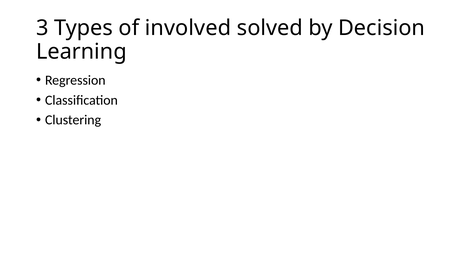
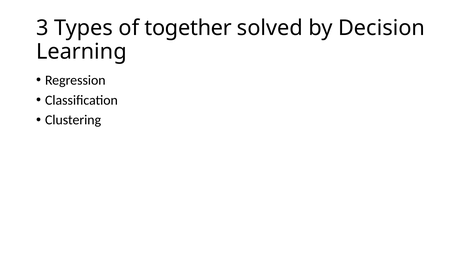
involved: involved -> together
